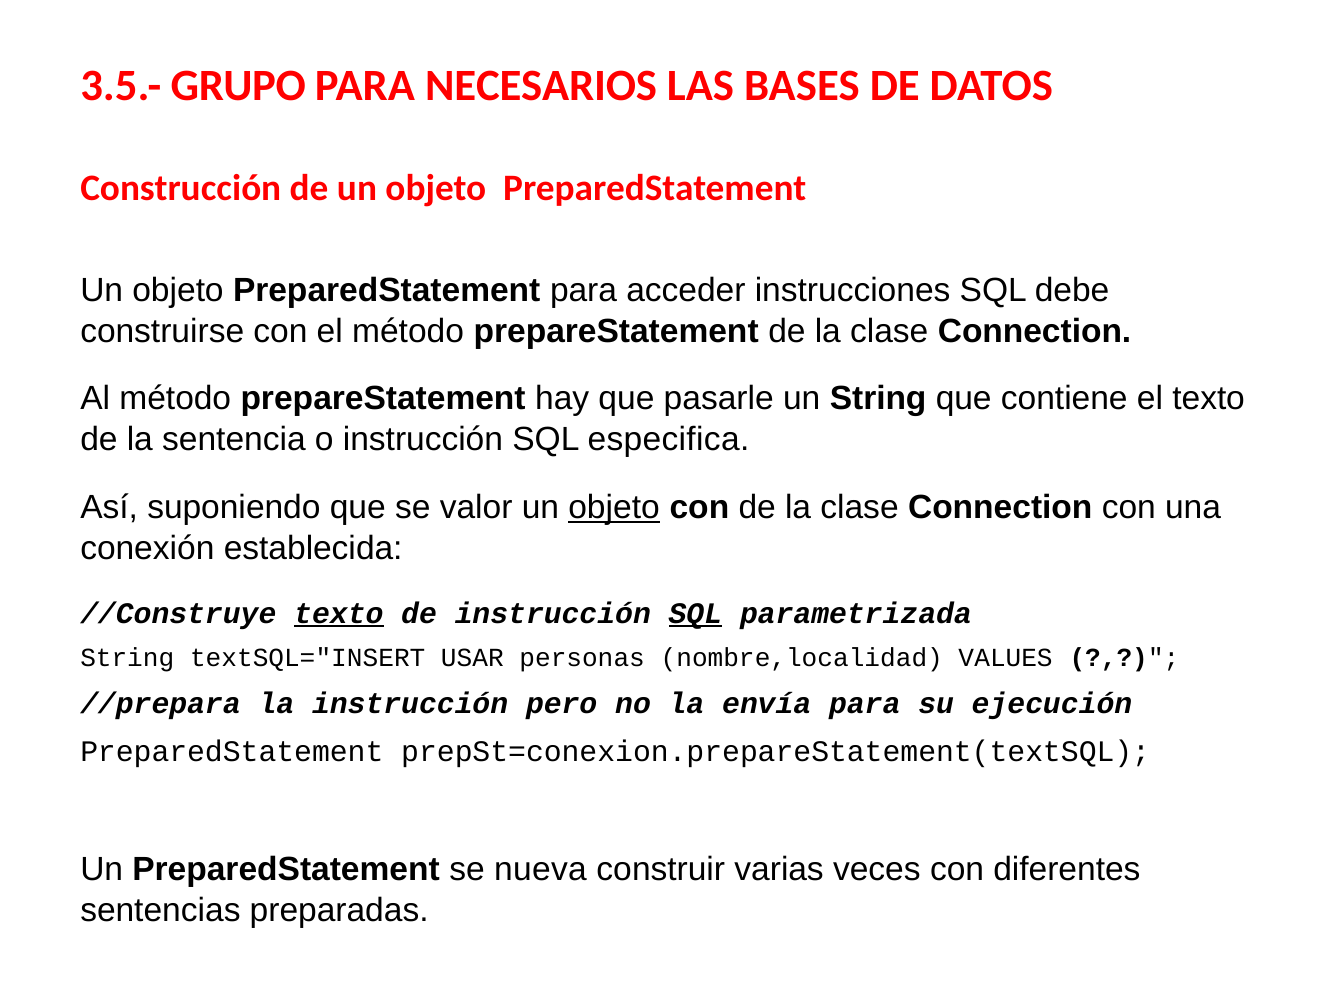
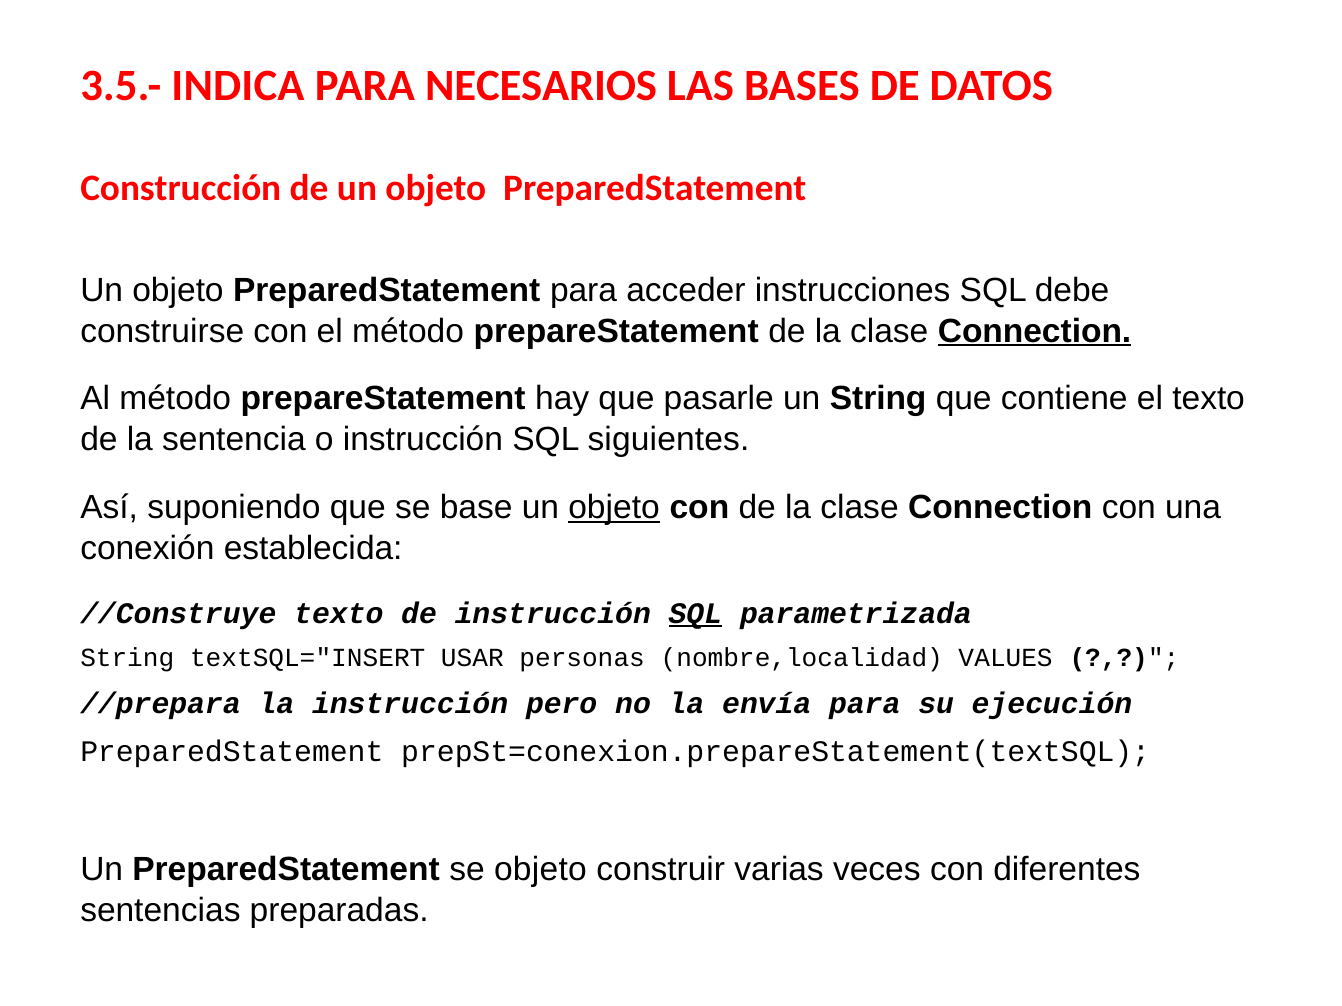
GRUPO: GRUPO -> INDICA
Connection at (1035, 331) underline: none -> present
especifica: especifica -> siguientes
valor: valor -> base
texto at (339, 614) underline: present -> none
se nueva: nueva -> objeto
